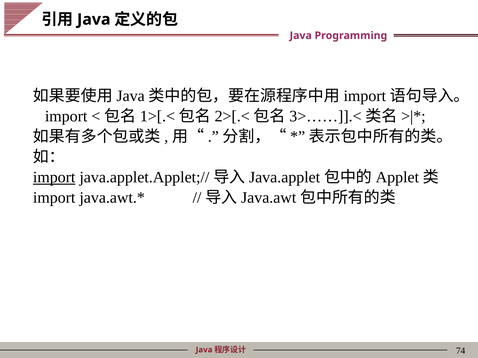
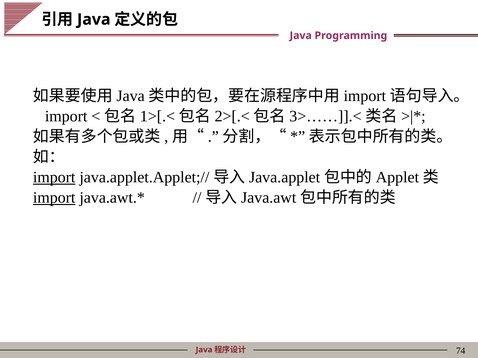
import at (54, 198) underline: none -> present
